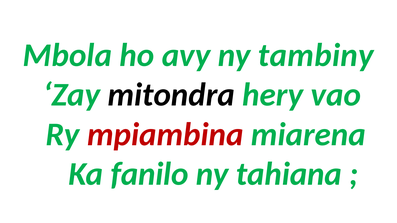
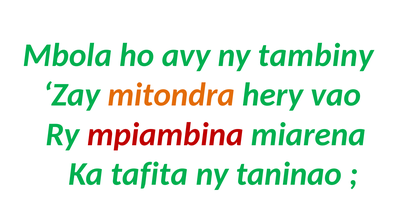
mitondra colour: black -> orange
fanilo: fanilo -> tafita
tahiana: tahiana -> taninao
